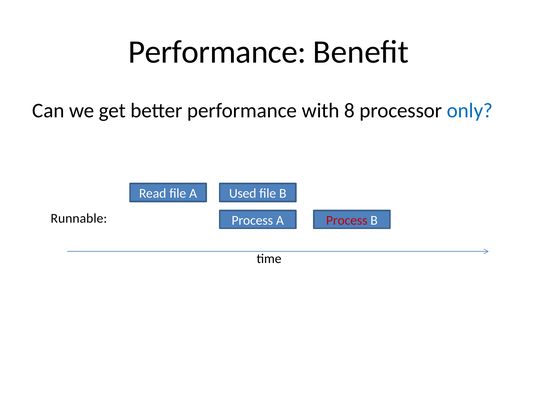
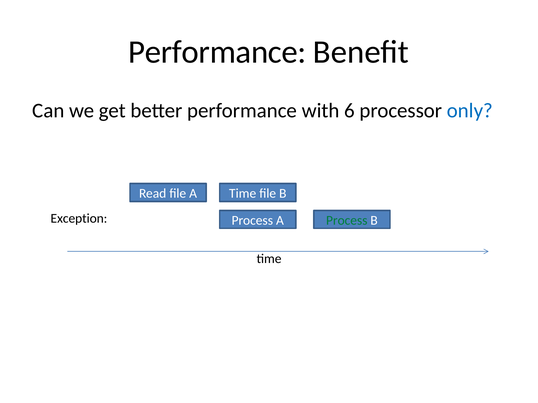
8: 8 -> 6
Used at (243, 194): Used -> Time
Runnable: Runnable -> Exception
Process at (347, 221) colour: red -> green
